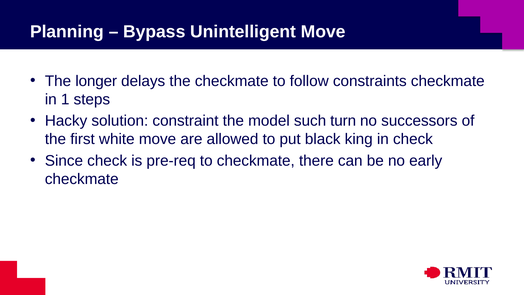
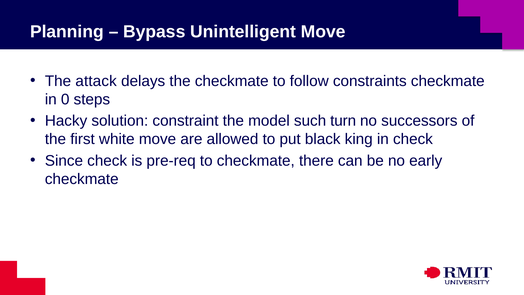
longer: longer -> attack
1: 1 -> 0
